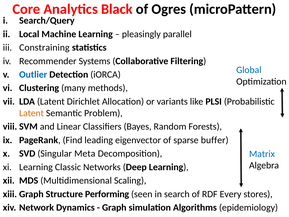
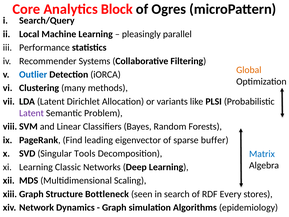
Black: Black -> Block
Constraining: Constraining -> Performance
Global colour: blue -> orange
Latent at (31, 113) colour: orange -> purple
Meta: Meta -> Tools
Performing: Performing -> Bottleneck
